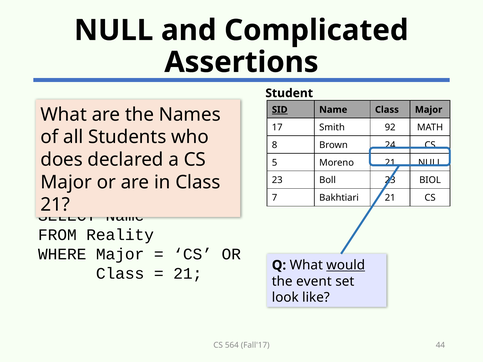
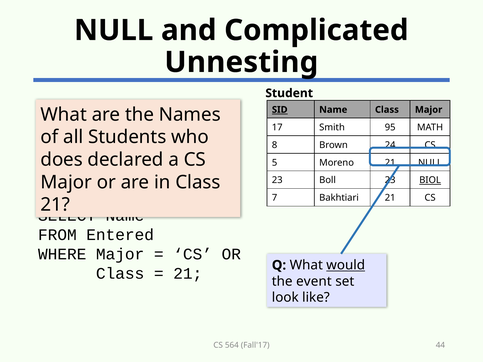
Assertions: Assertions -> Unnesting
92: 92 -> 95
BIOL underline: none -> present
Reality: Reality -> Entered
